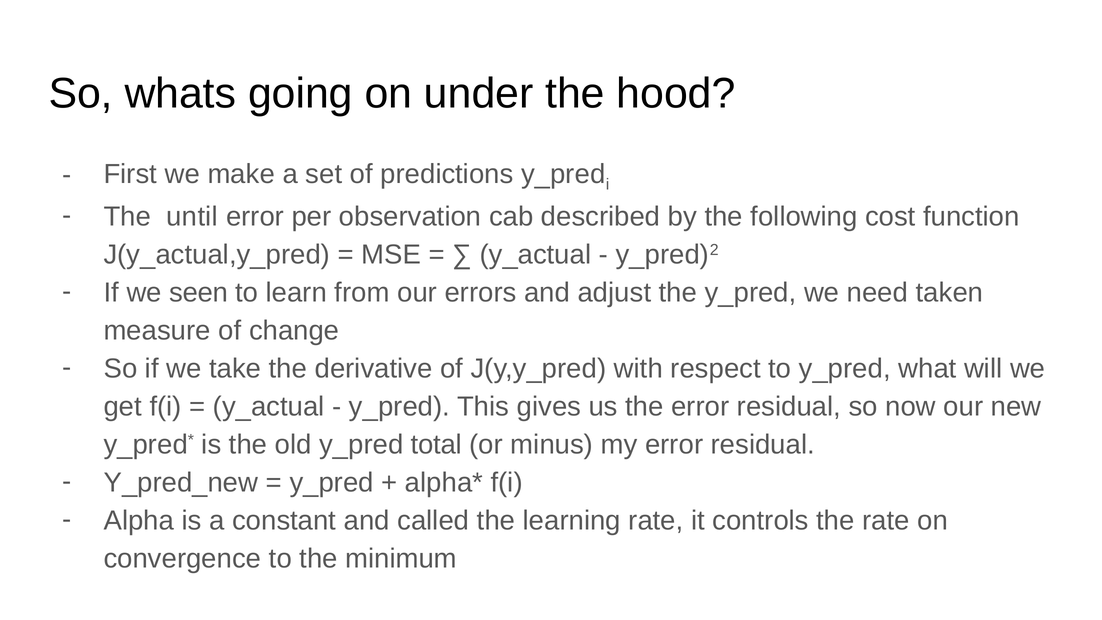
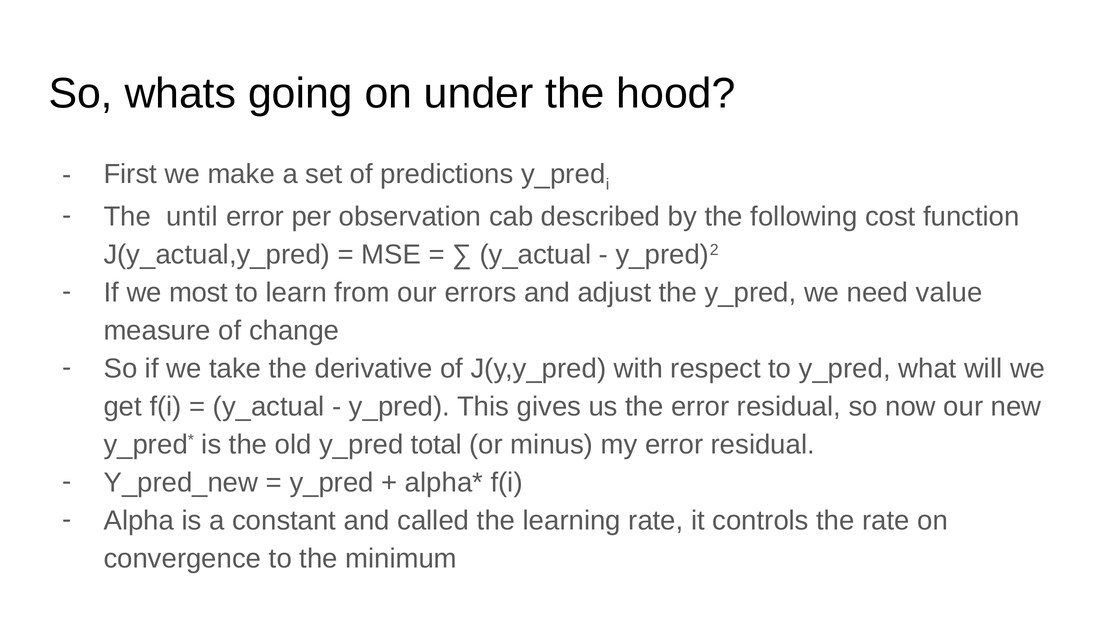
seen: seen -> most
taken: taken -> value
